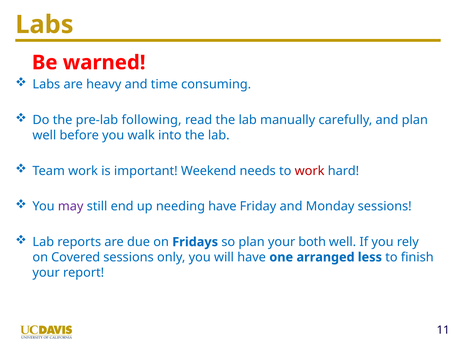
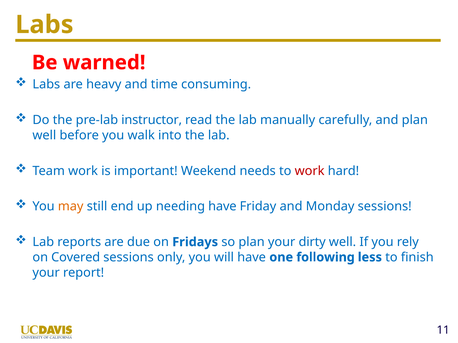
following: following -> instructor
may colour: purple -> orange
both: both -> dirty
arranged: arranged -> following
